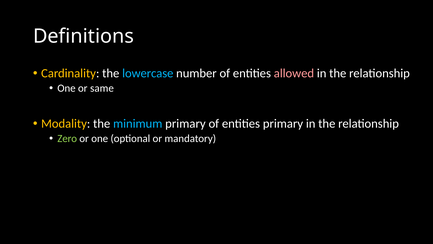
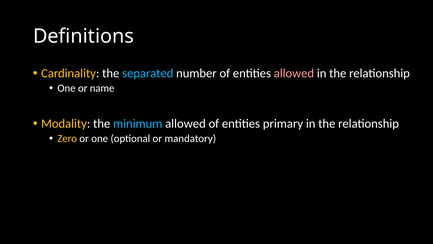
lowercase: lowercase -> separated
same: same -> name
minimum primary: primary -> allowed
Zero colour: light green -> yellow
